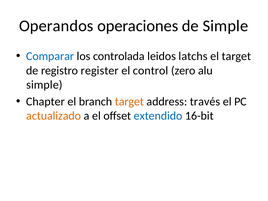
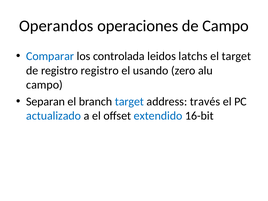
de Simple: Simple -> Campo
registro register: register -> registro
control: control -> usando
simple at (44, 85): simple -> campo
Chapter: Chapter -> Separan
target at (129, 101) colour: orange -> blue
actualizado colour: orange -> blue
